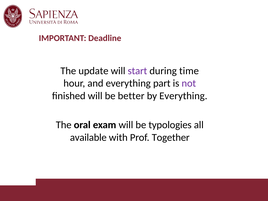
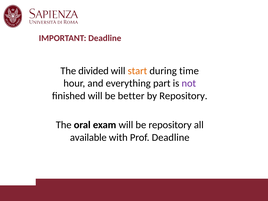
update: update -> divided
start colour: purple -> orange
by Everything: Everything -> Repository
be typologies: typologies -> repository
Prof Together: Together -> Deadline
